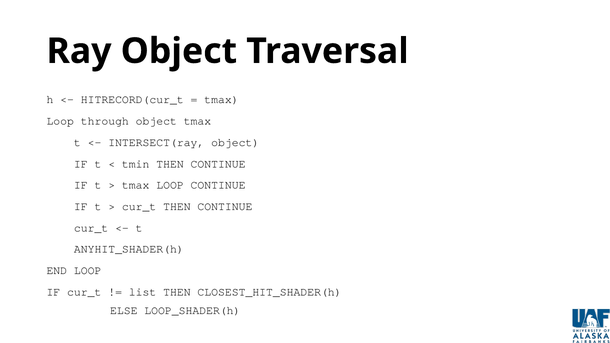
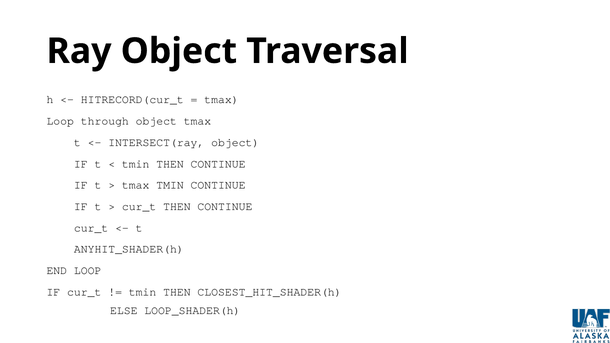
LOOP at (170, 185): LOOP -> TMIN
list at (143, 292): list -> tmin
